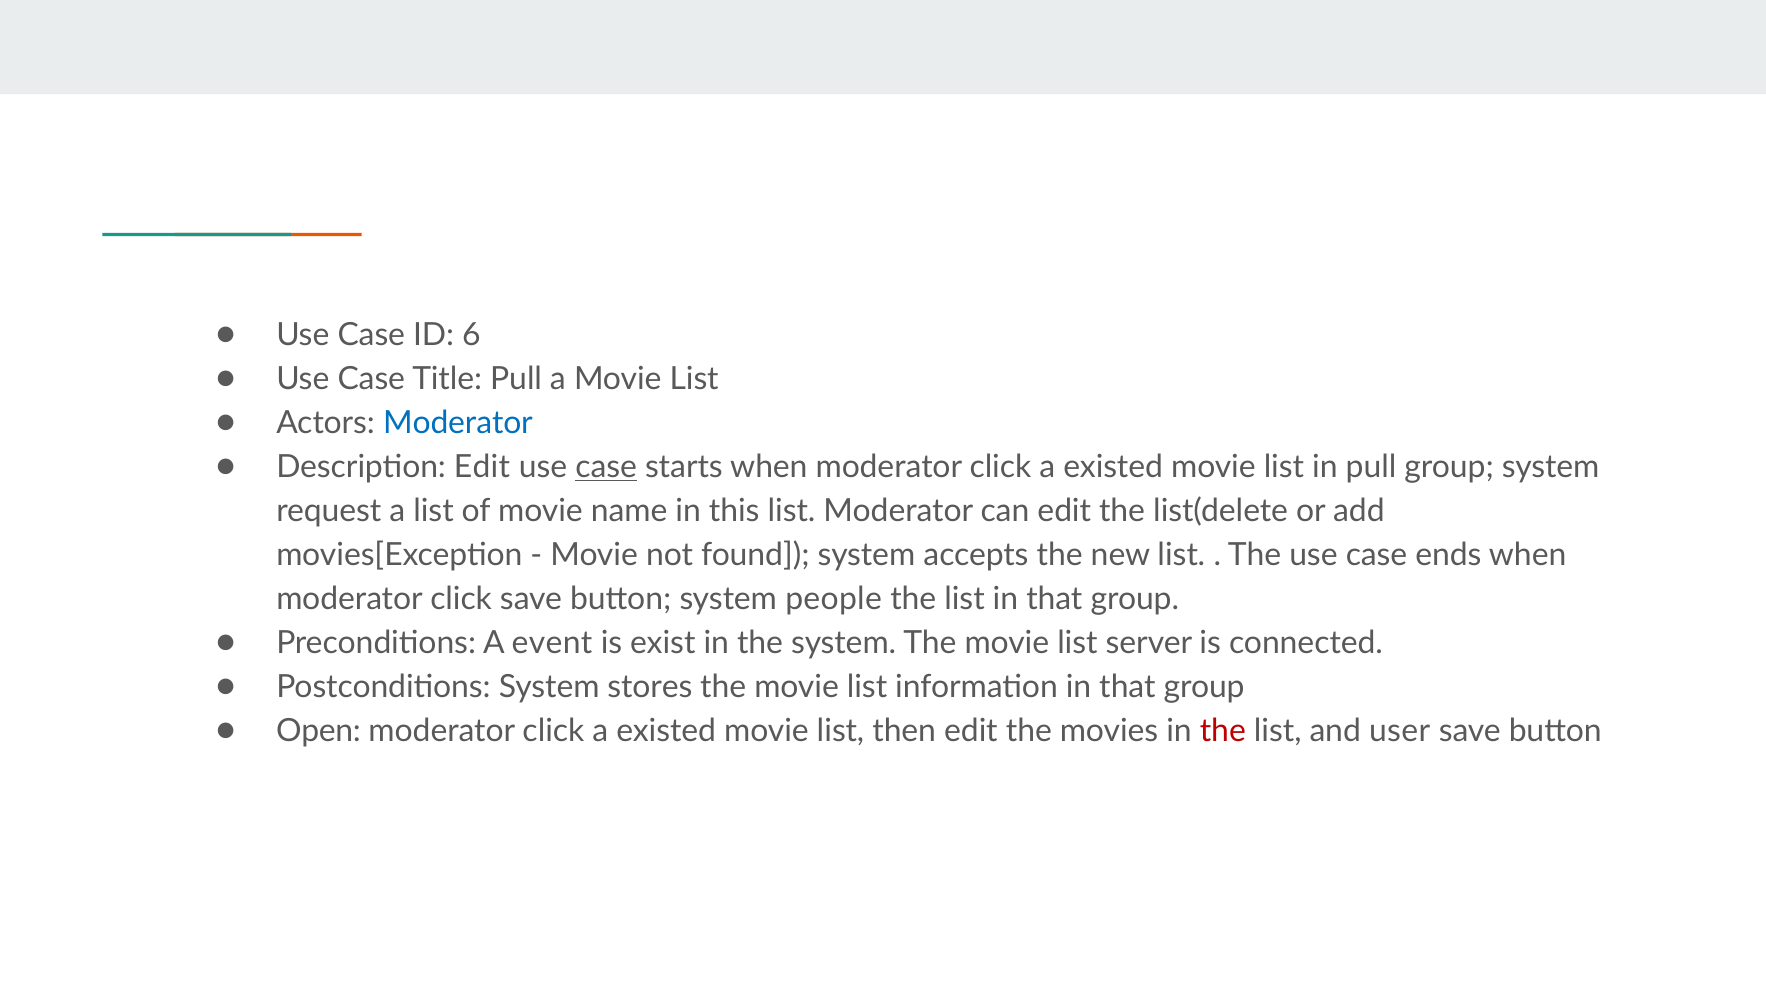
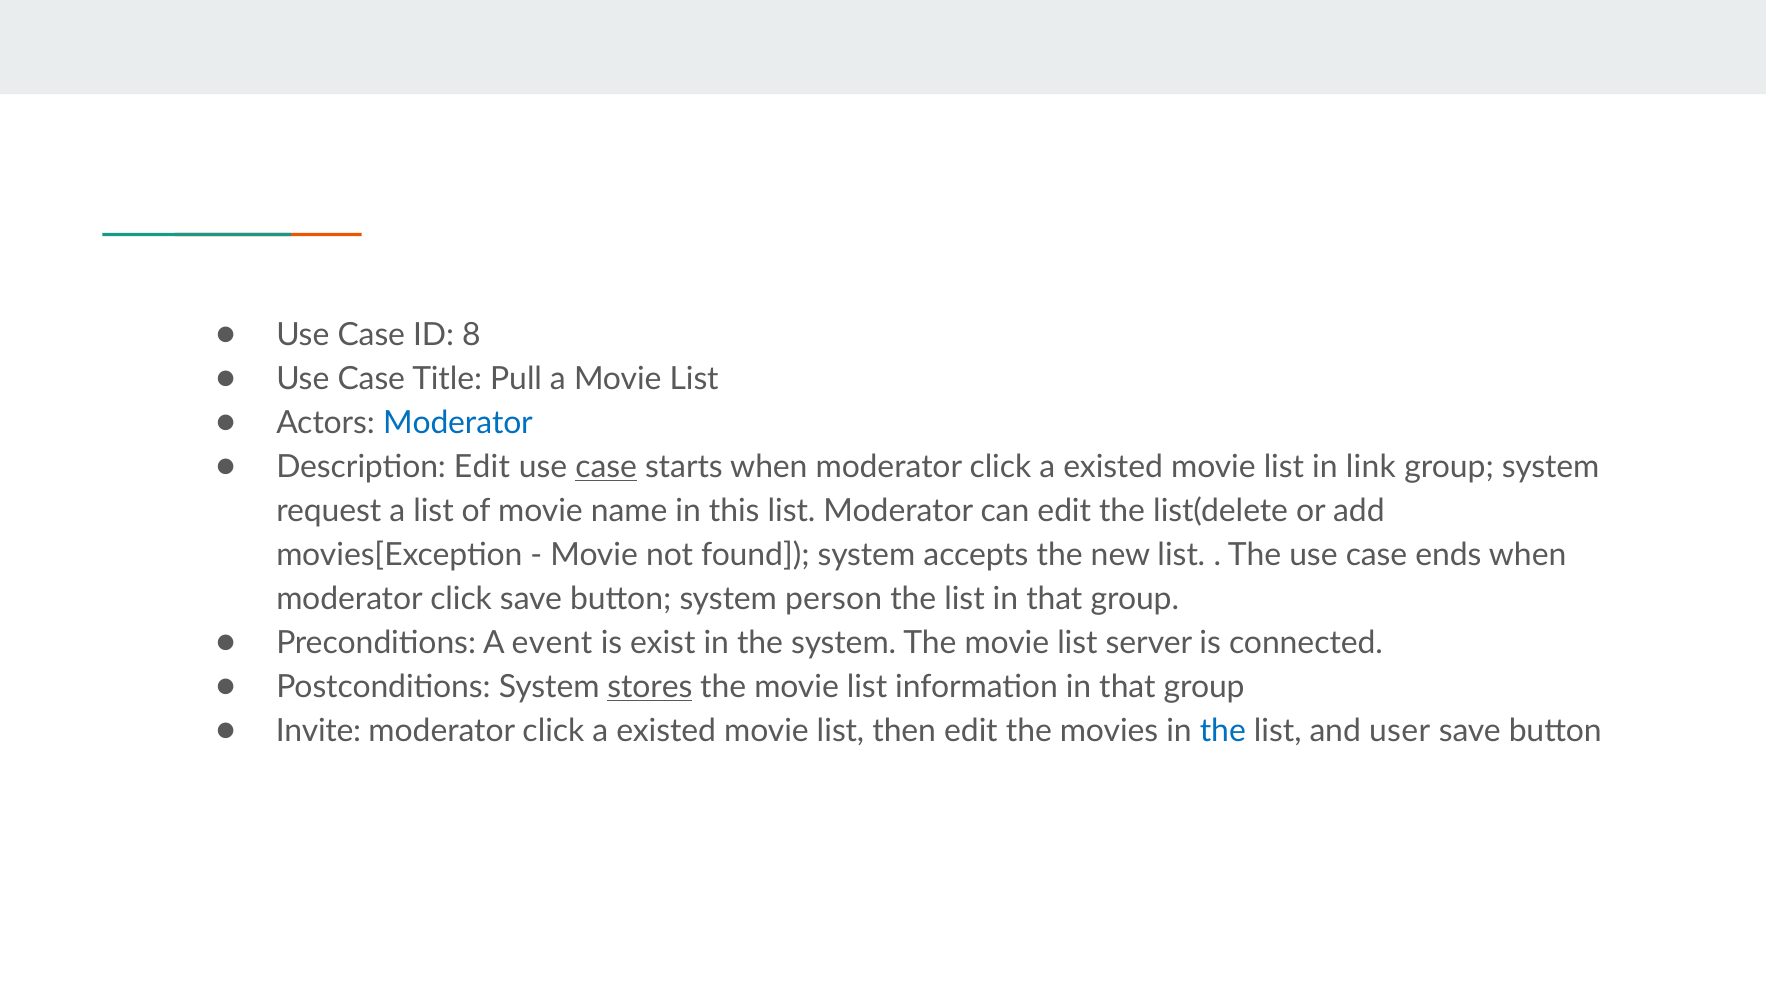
6: 6 -> 8
in pull: pull -> link
people: people -> person
stores underline: none -> present
Open: Open -> Invite
the at (1223, 731) colour: red -> blue
